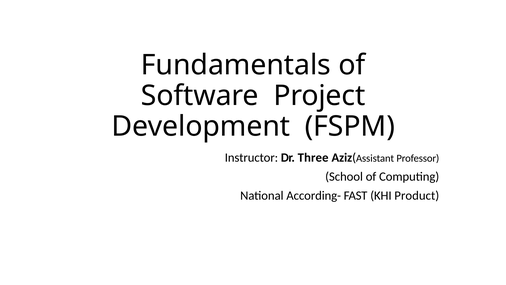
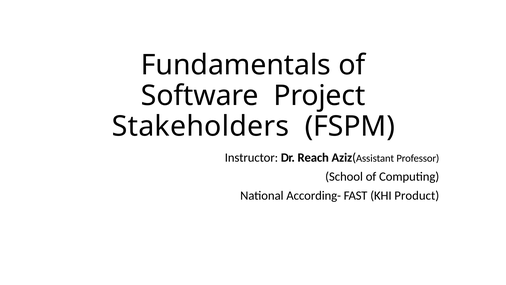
Development: Development -> Stakeholders
Three: Three -> Reach
